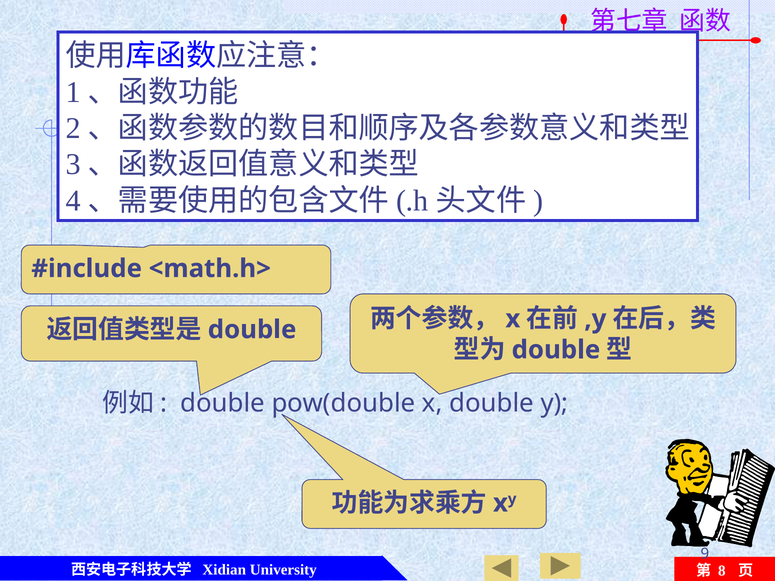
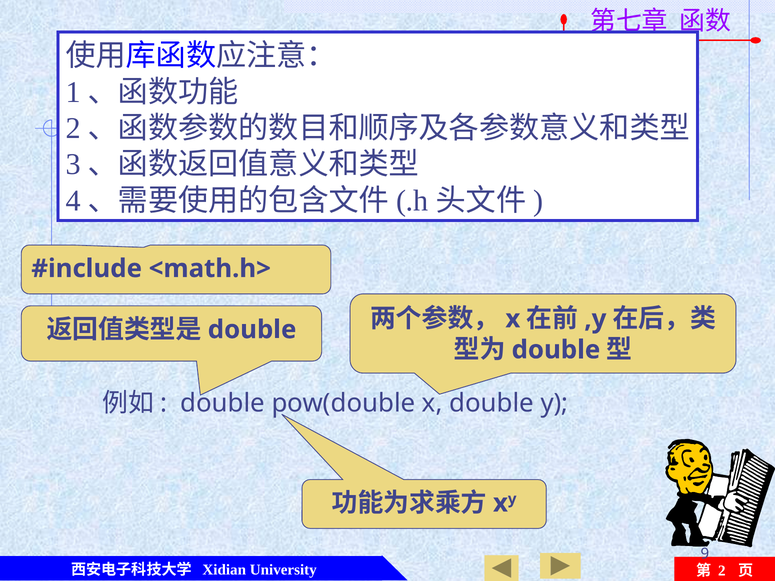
8 at (722, 571): 8 -> 2
